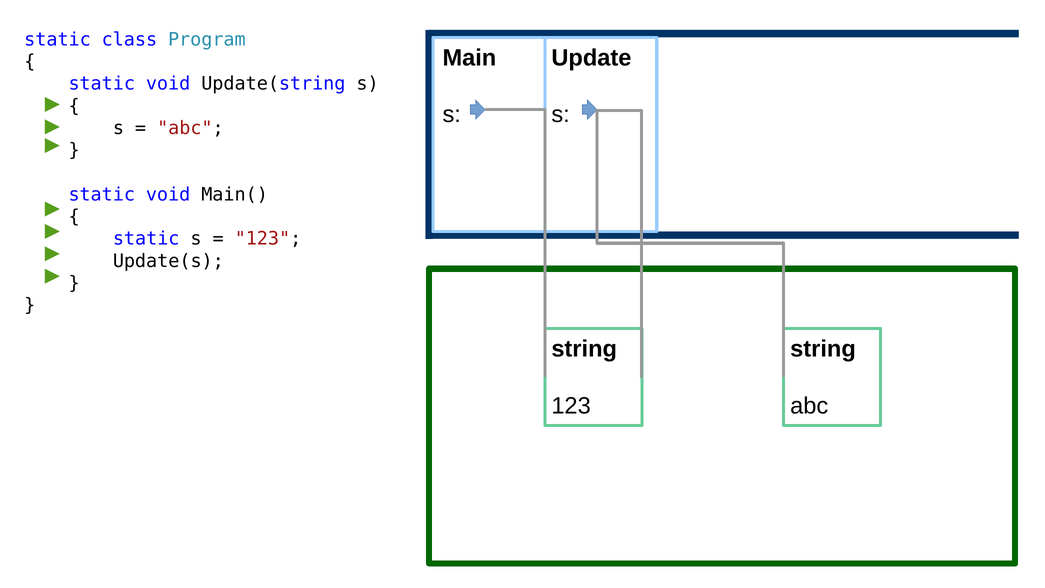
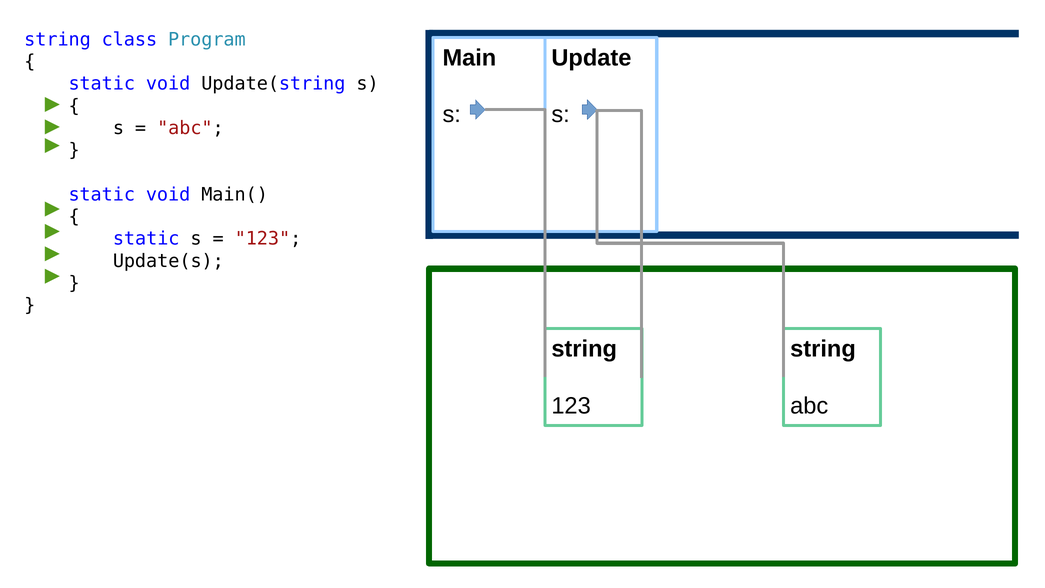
static at (58, 39): static -> string
